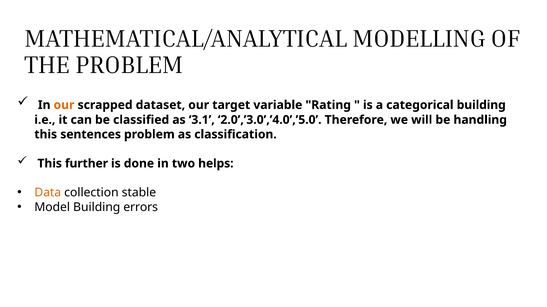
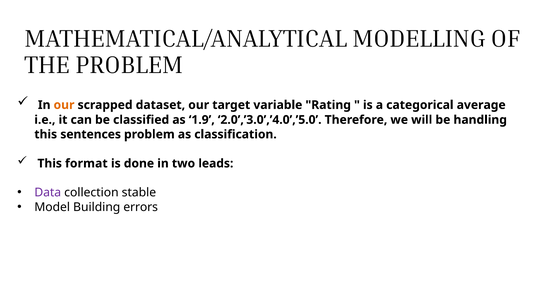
categorical building: building -> average
3.1: 3.1 -> 1.9
further: further -> format
helps: helps -> leads
Data colour: orange -> purple
